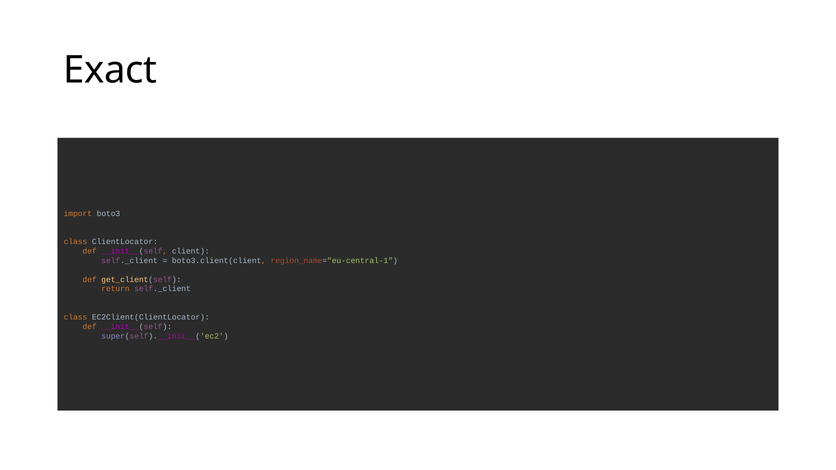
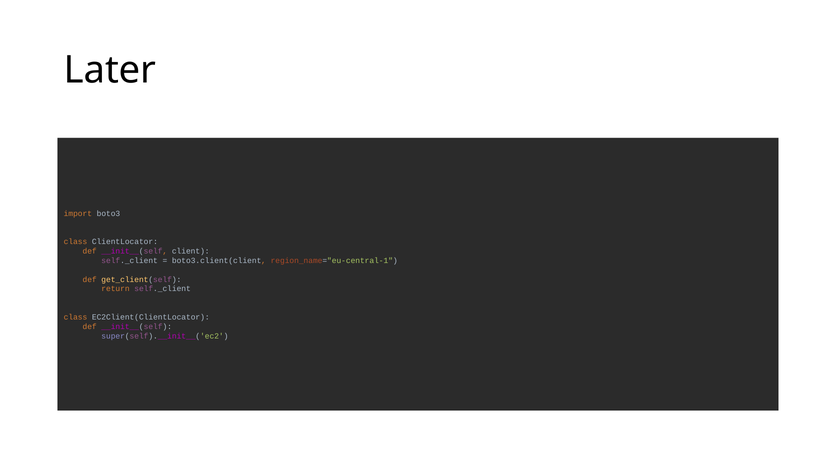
Exact: Exact -> Later
